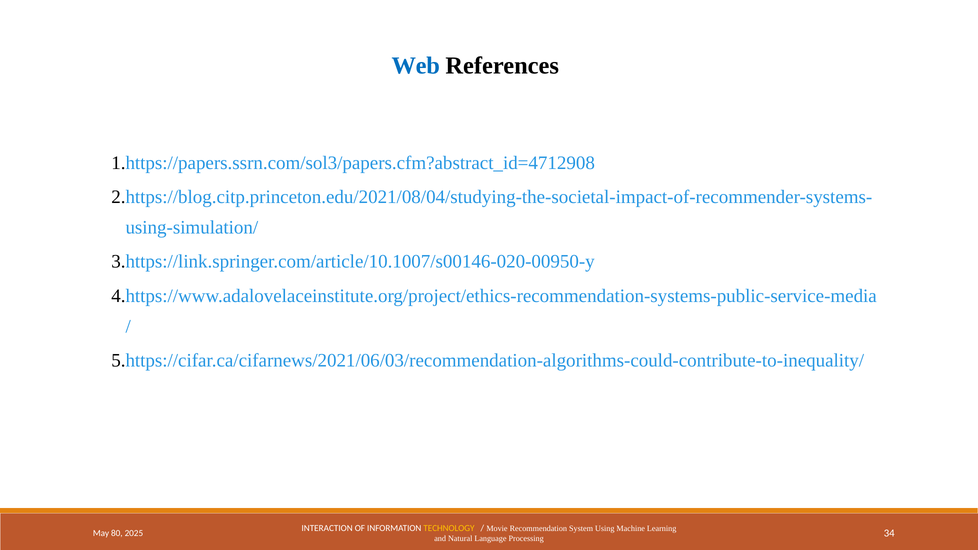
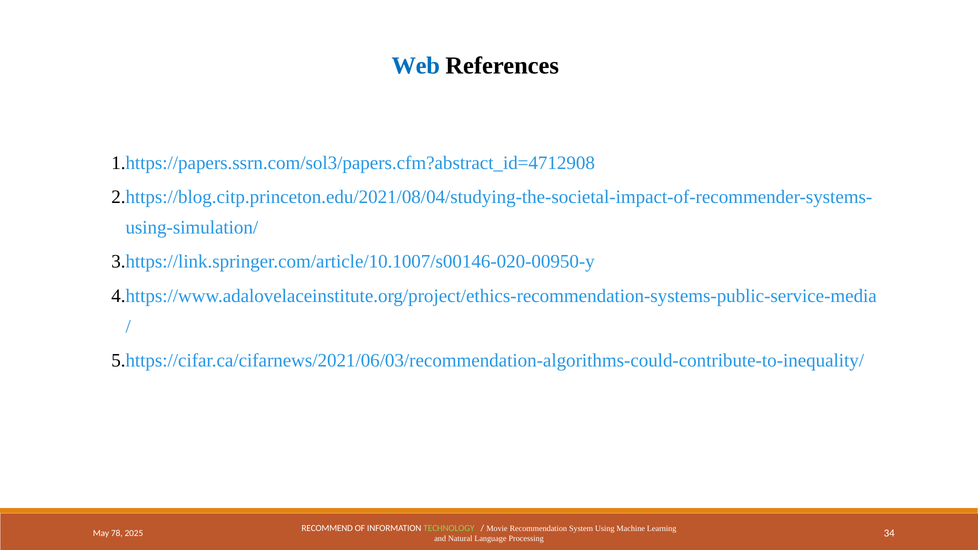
INTERACTION: INTERACTION -> RECOMMEND
TECHNOLOGY colour: yellow -> light green
80: 80 -> 78
